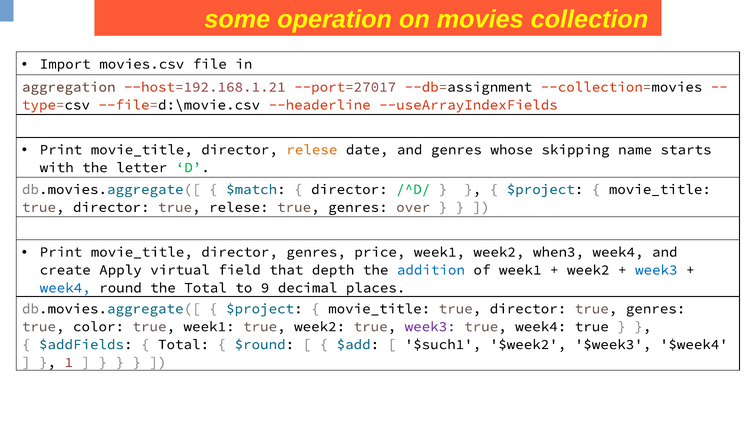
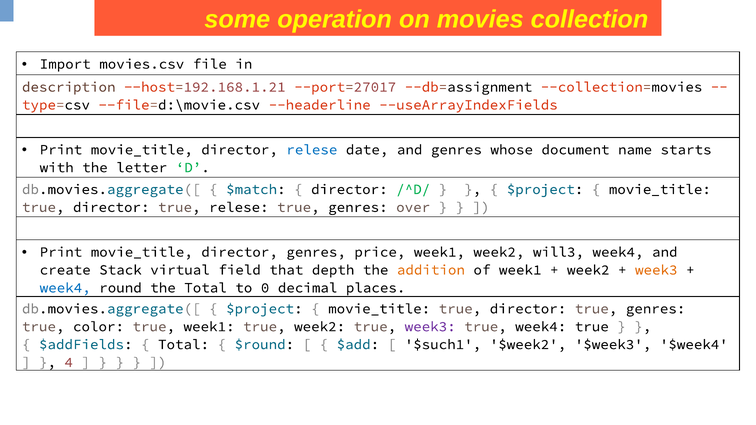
aggregation: aggregation -> description
relese at (312, 150) colour: orange -> blue
skipping: skipping -> document
when3: when3 -> will3
Apply: Apply -> Stack
addition colour: blue -> orange
week3 at (656, 270) colour: blue -> orange
9: 9 -> 0
1: 1 -> 4
